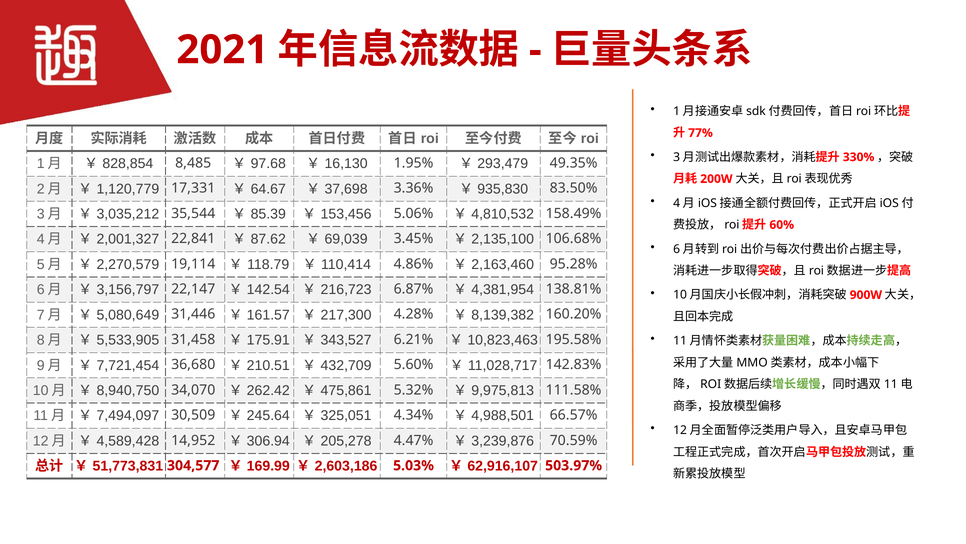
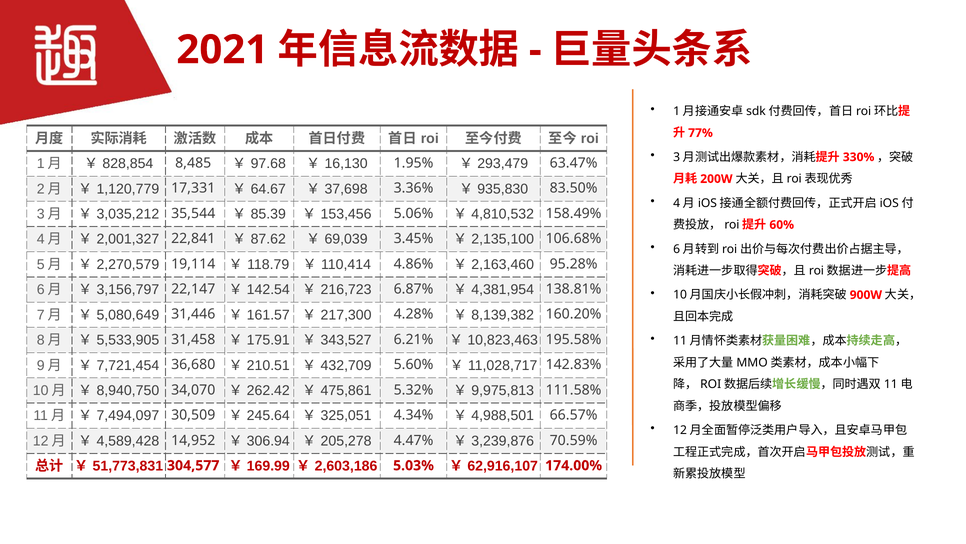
49.35%: 49.35% -> 63.47%
503.97%: 503.97% -> 174.00%
